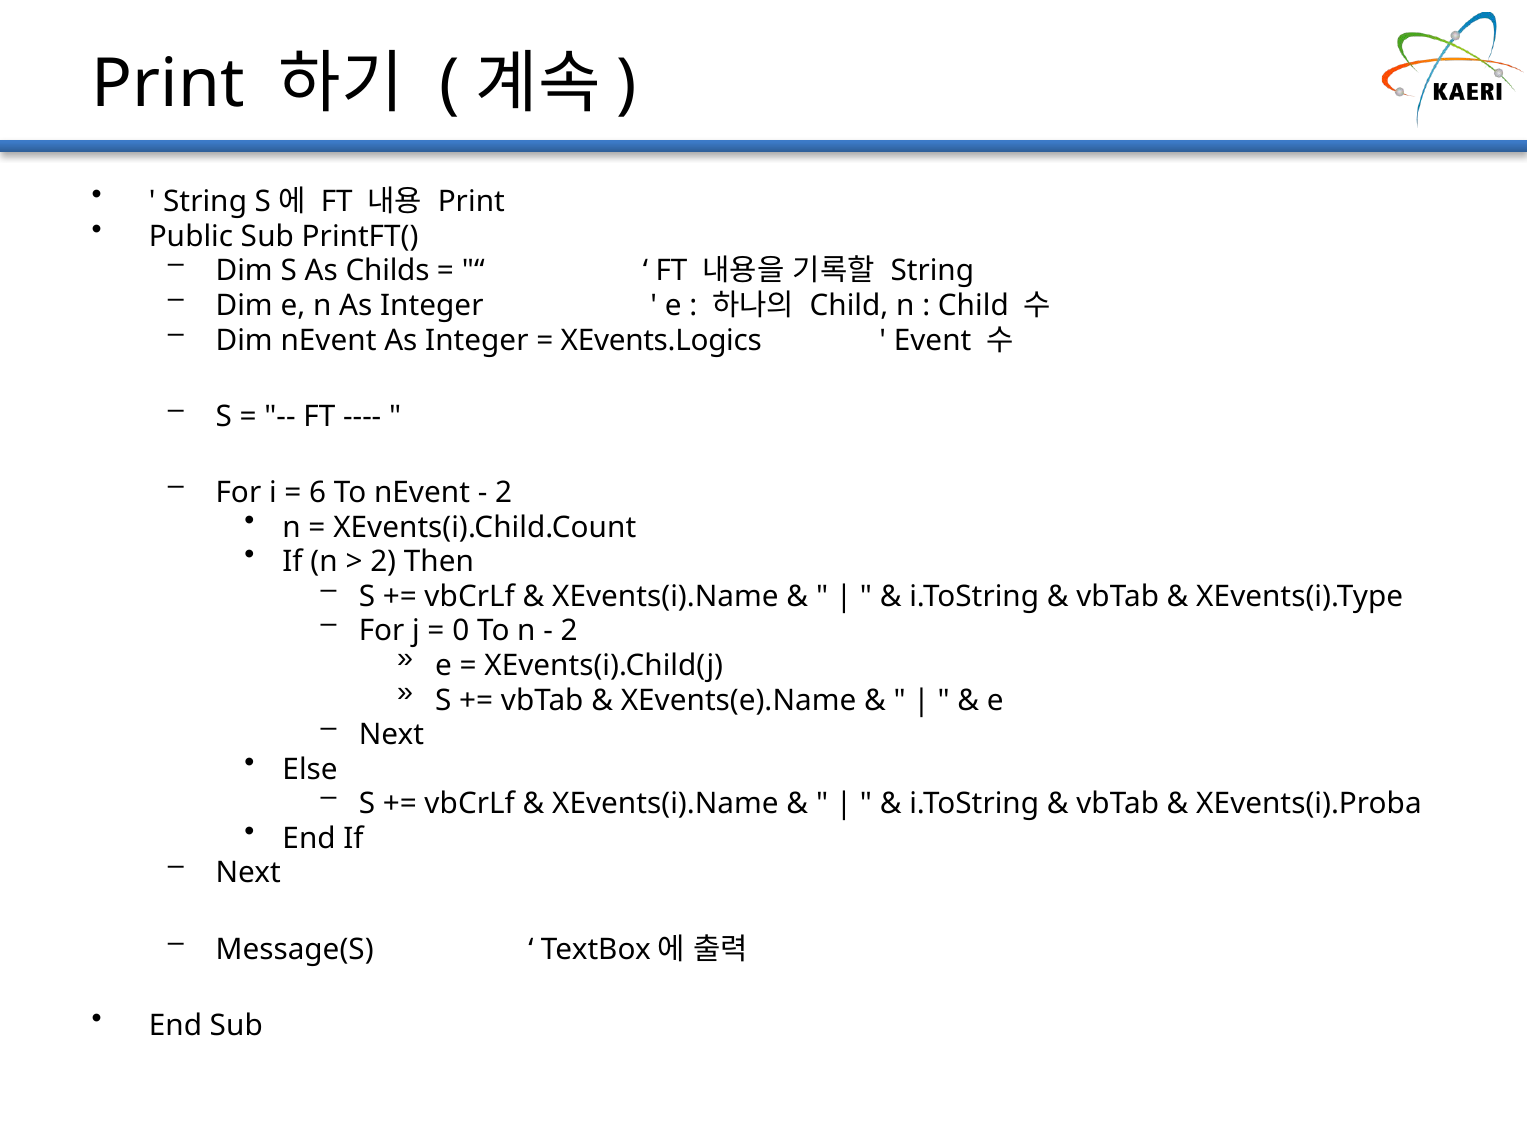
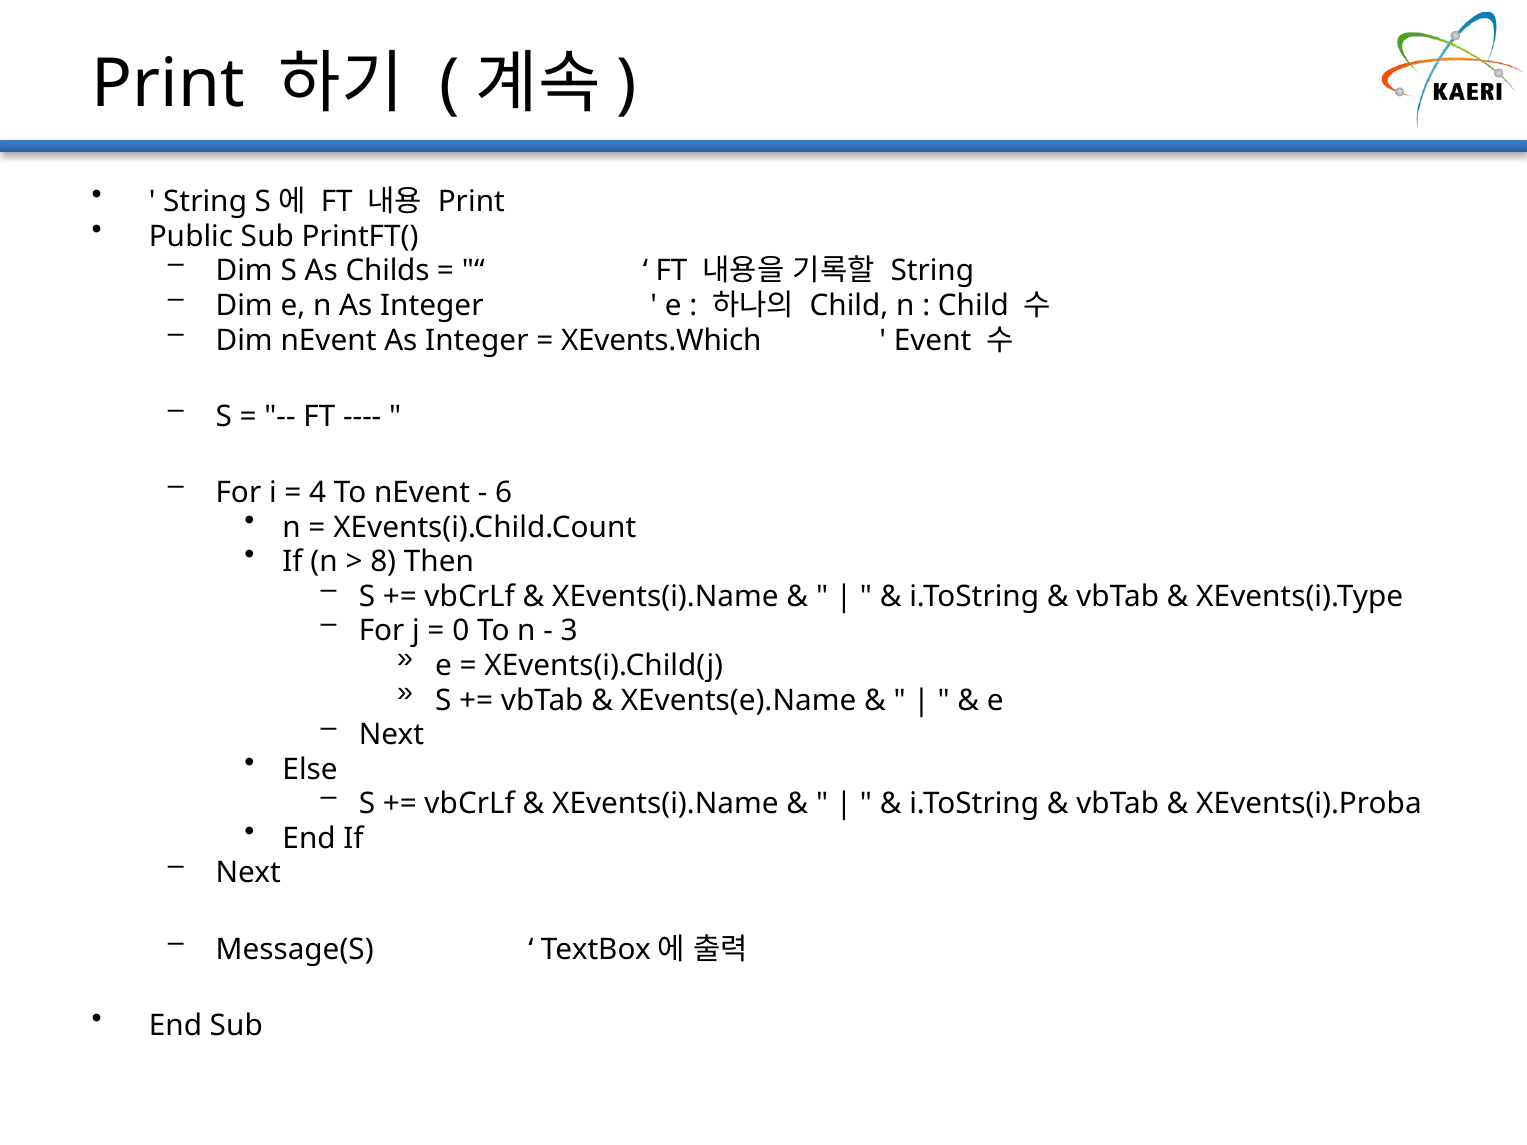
XEvents.Logics: XEvents.Logics -> XEvents.Which
6: 6 -> 4
2 at (504, 493): 2 -> 6
2 at (383, 562): 2 -> 8
2 at (569, 631): 2 -> 3
